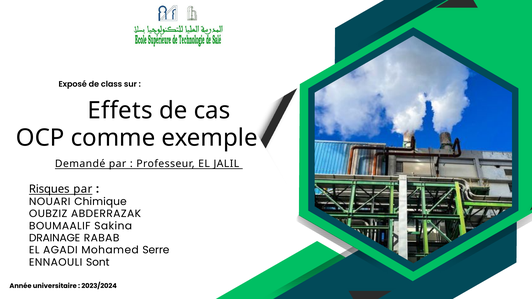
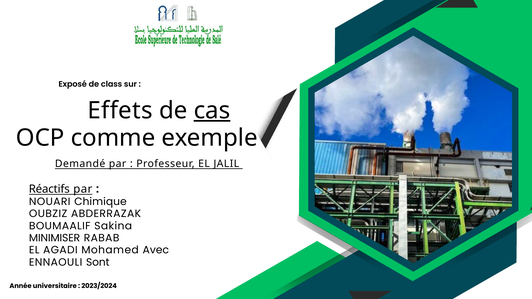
cas underline: none -> present
Risques: Risques -> Réactifs
DRAINAGE: DRAINAGE -> MINIMISER
Serre: Serre -> Avec
